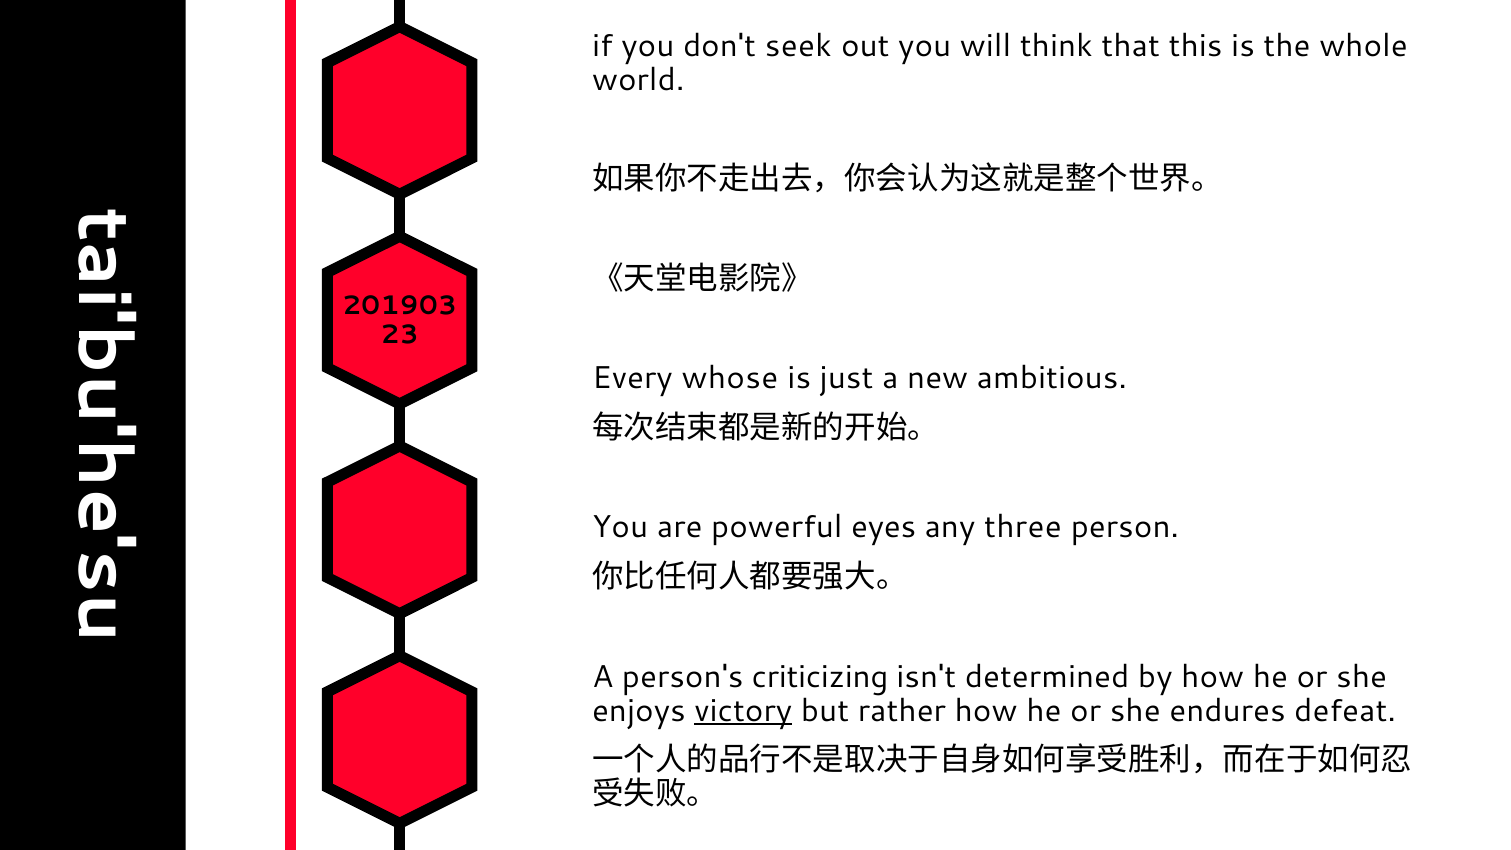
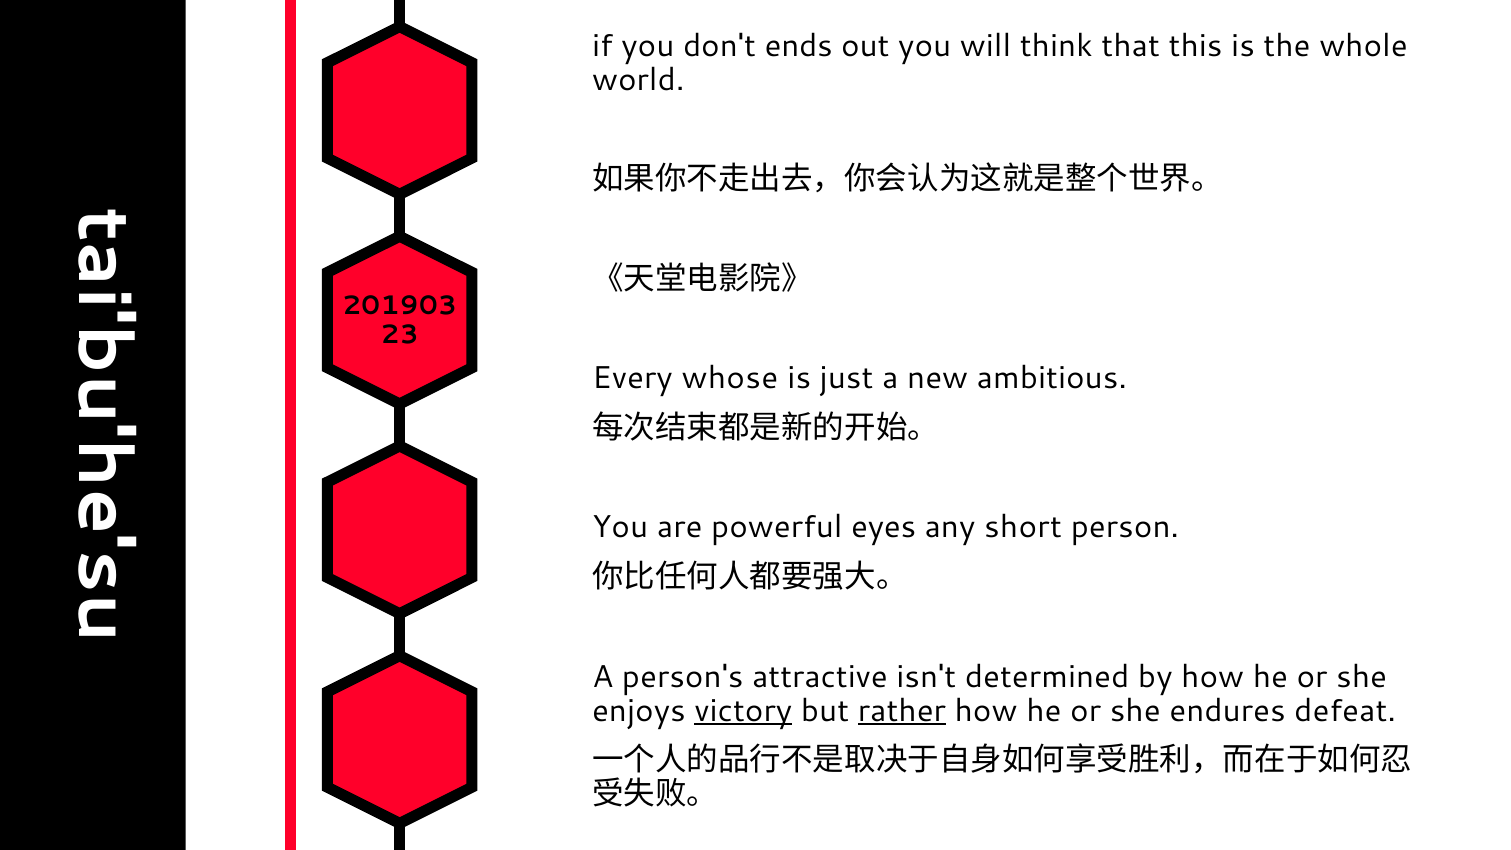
seek: seek -> ends
three: three -> short
criticizing: criticizing -> attractive
rather underline: none -> present
